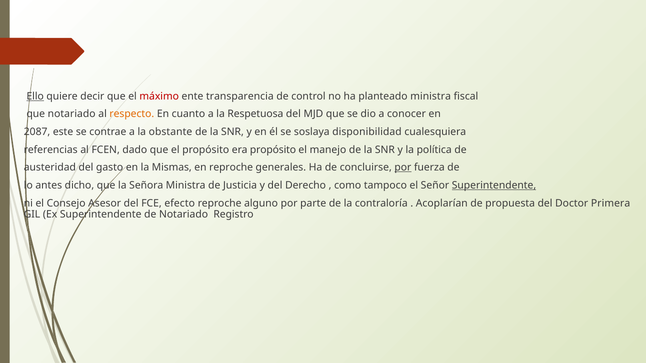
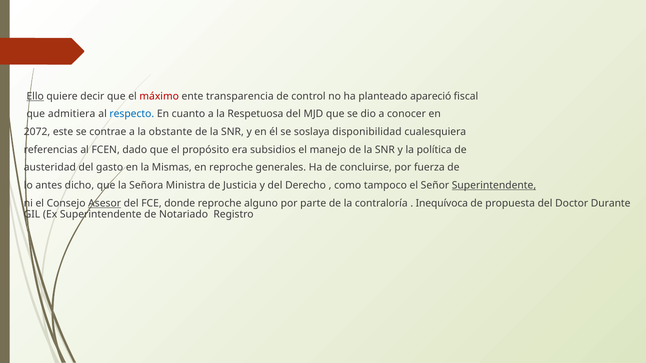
planteado ministra: ministra -> apareció
que notariado: notariado -> admitiera
respecto colour: orange -> blue
2087: 2087 -> 2072
era propósito: propósito -> subsidios
por at (403, 168) underline: present -> none
Asesor underline: none -> present
efecto: efecto -> donde
Acoplarían: Acoplarían -> Inequívoca
Primera: Primera -> Durante
